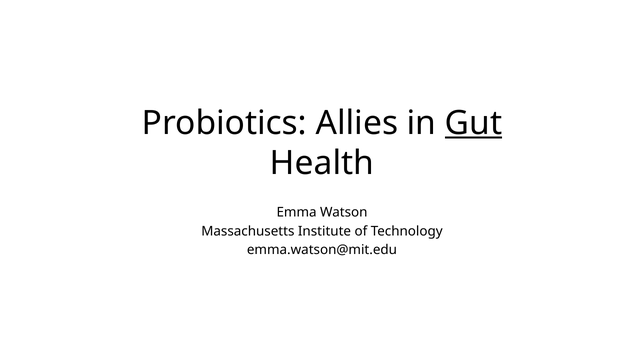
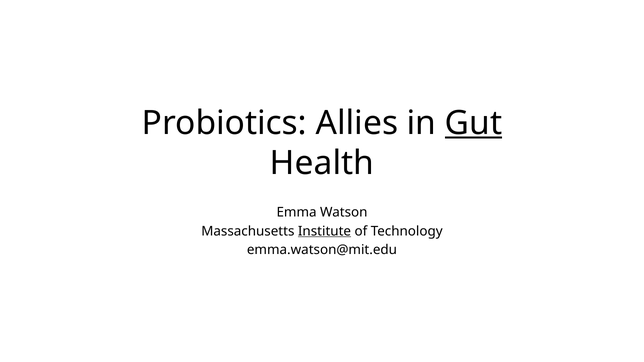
Institute underline: none -> present
